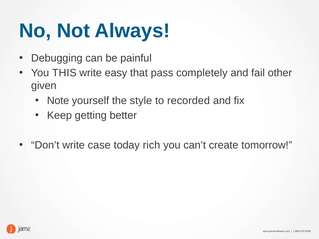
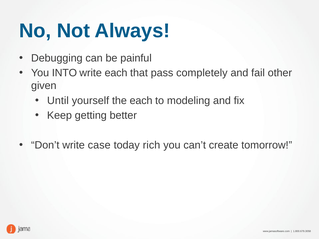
THIS: THIS -> INTO
write easy: easy -> each
Note: Note -> Until
the style: style -> each
recorded: recorded -> modeling
